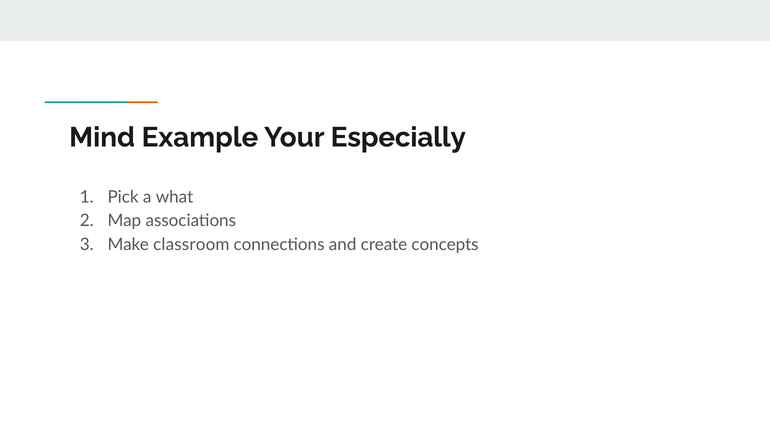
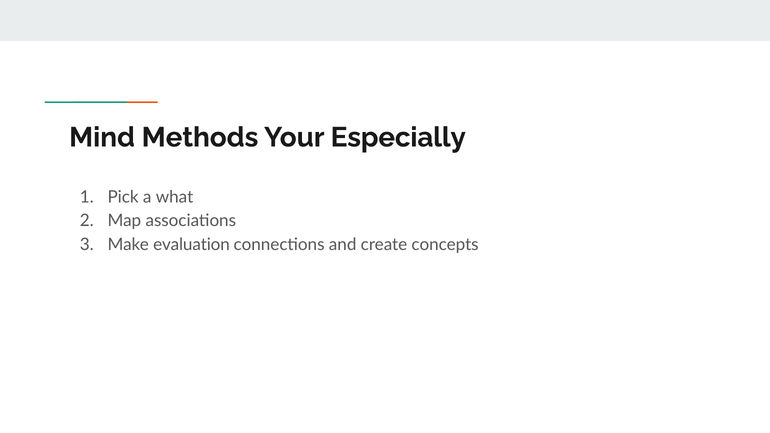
Example: Example -> Methods
classroom: classroom -> evaluation
